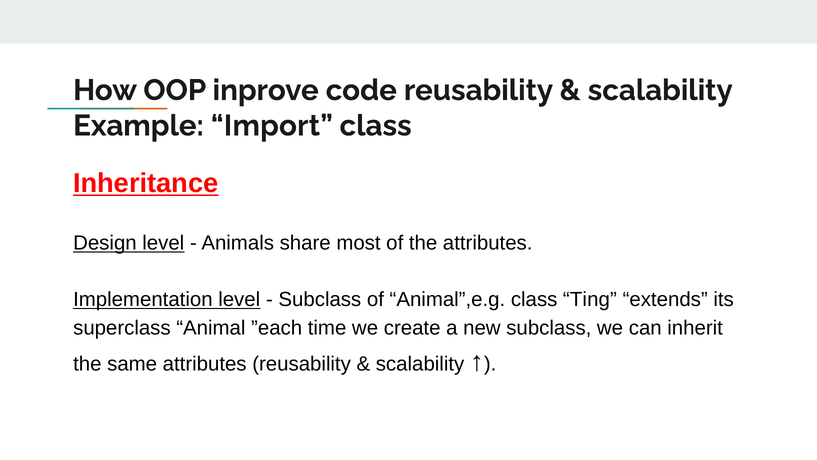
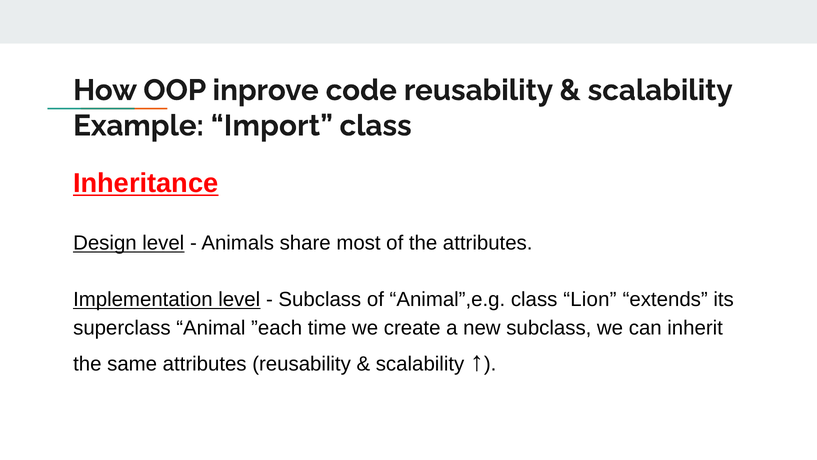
Ting: Ting -> Lion
